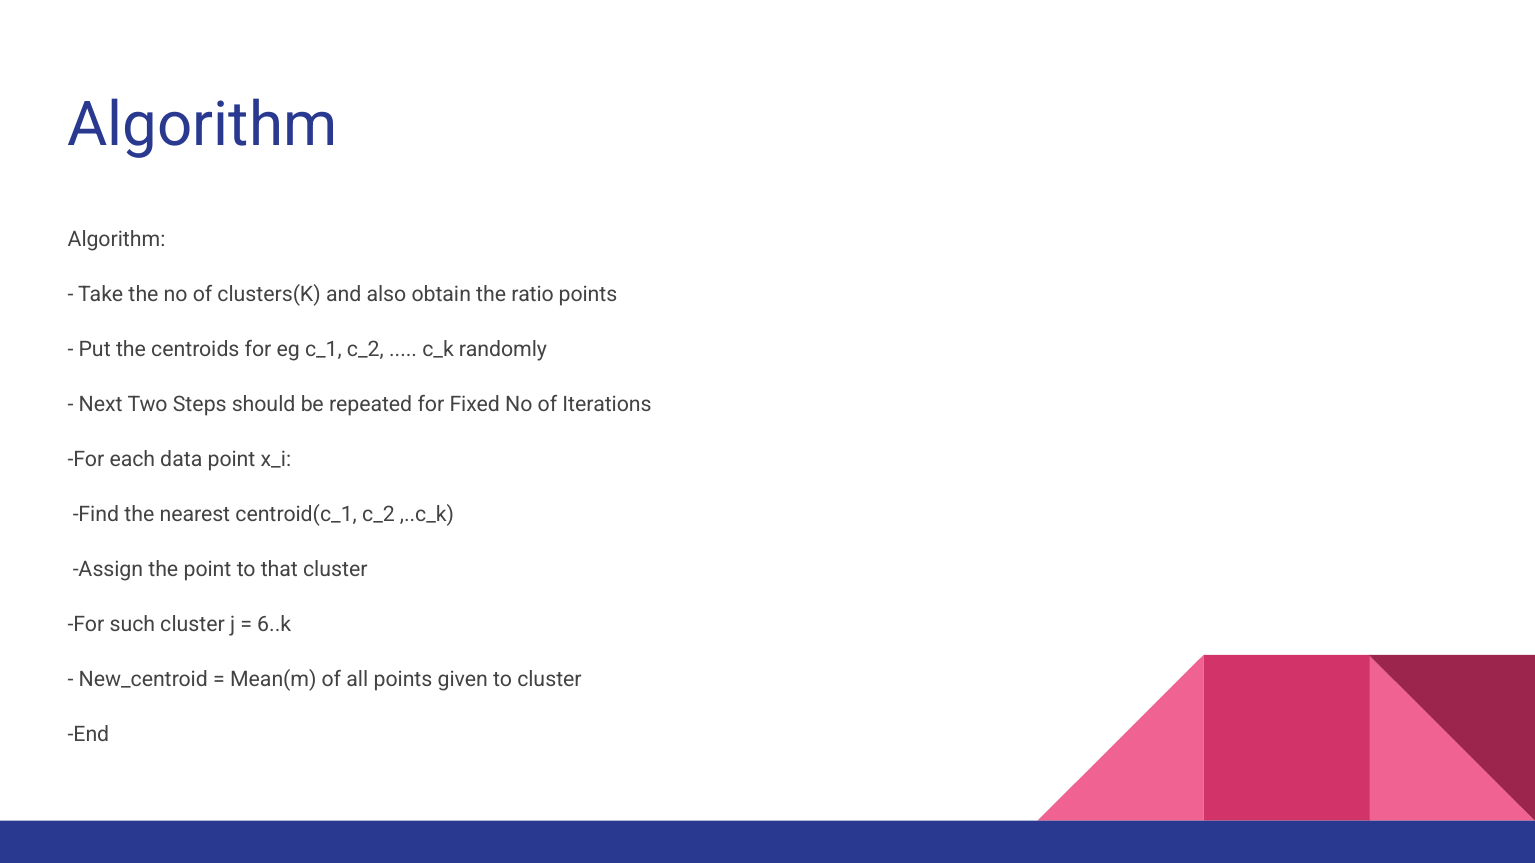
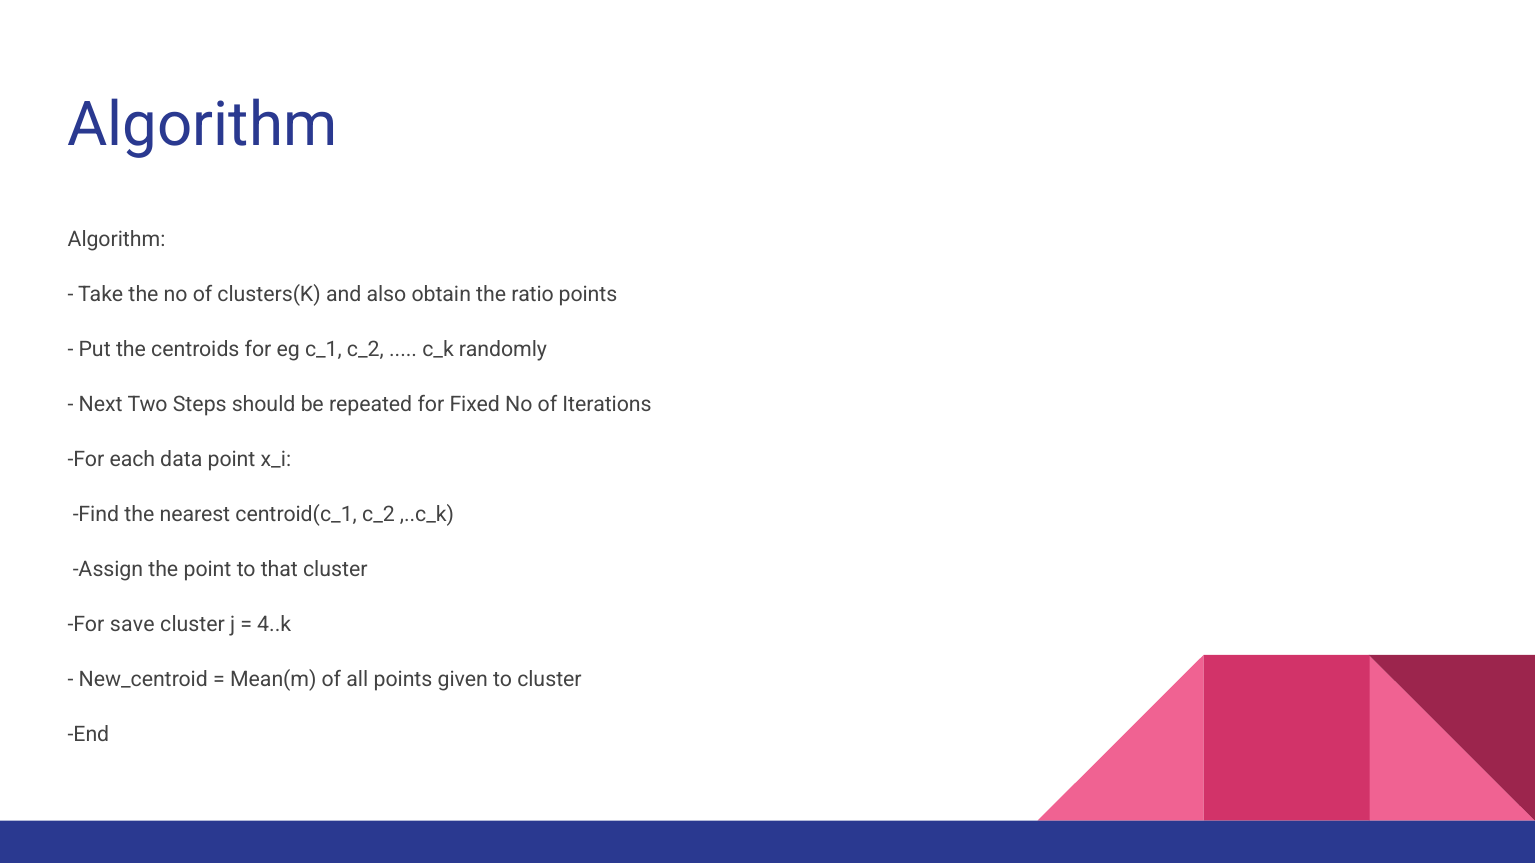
such: such -> save
6..k: 6..k -> 4..k
